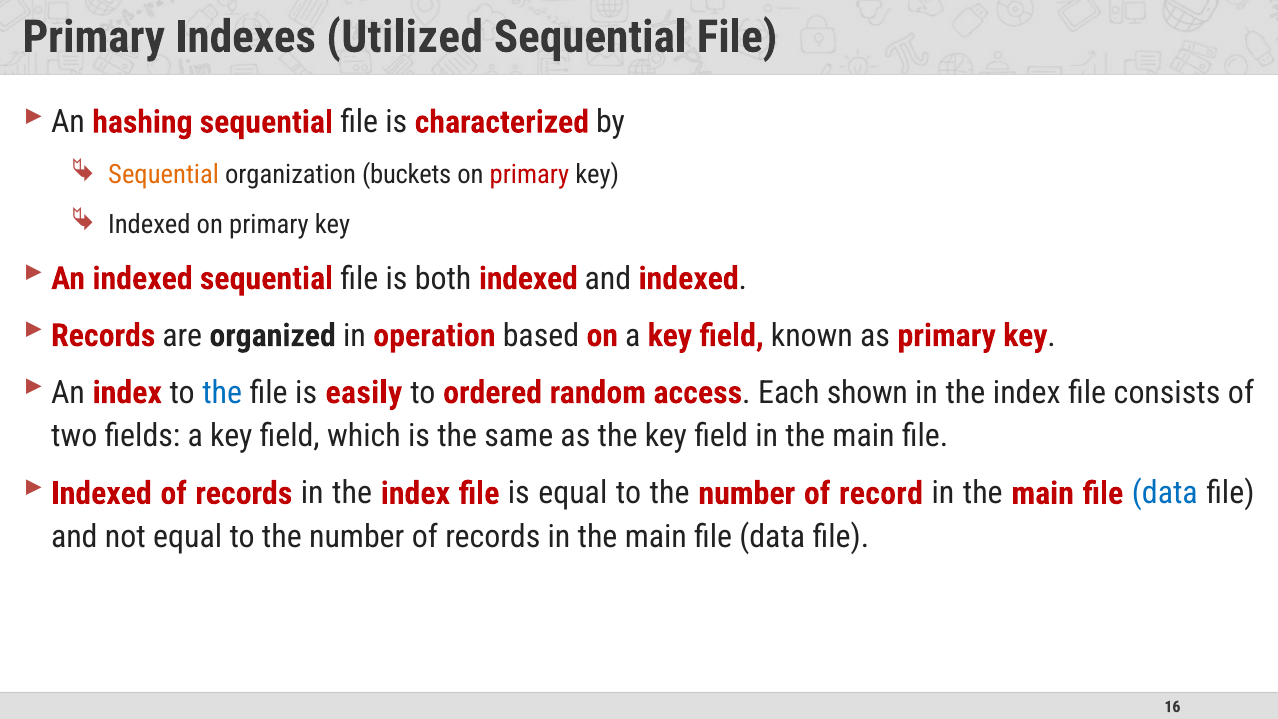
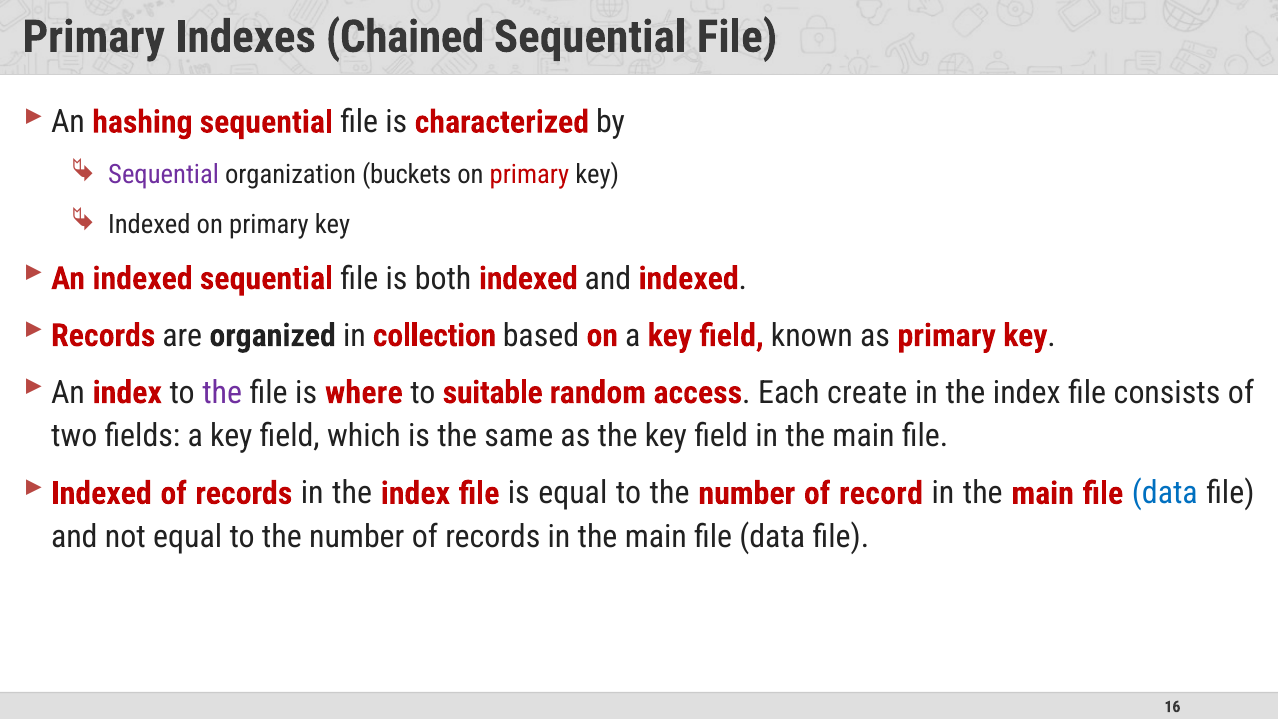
Utilized: Utilized -> Chained
Sequential at (164, 175) colour: orange -> purple
operation: operation -> collection
the at (222, 393) colour: blue -> purple
easily: easily -> where
ordered: ordered -> suitable
shown: shown -> create
